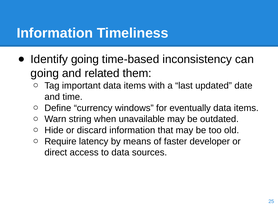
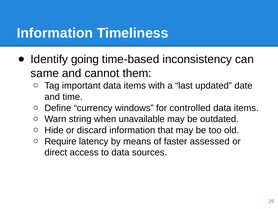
going at (45, 73): going -> same
related: related -> cannot
eventually: eventually -> controlled
developer: developer -> assessed
